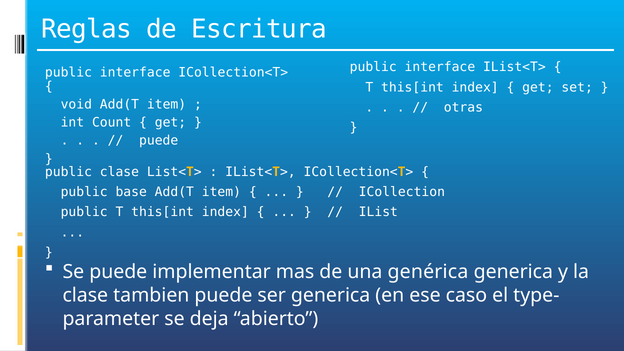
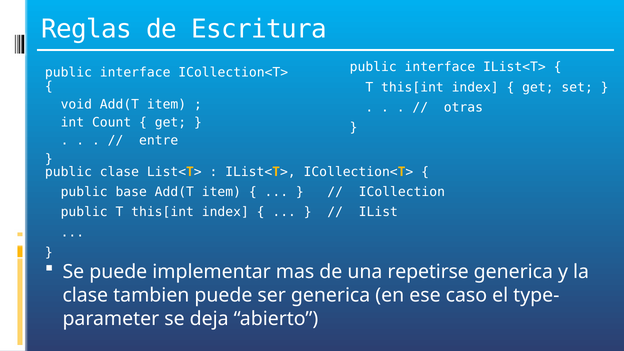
puede at (159, 141): puede -> entre
genérica: genérica -> repetirse
